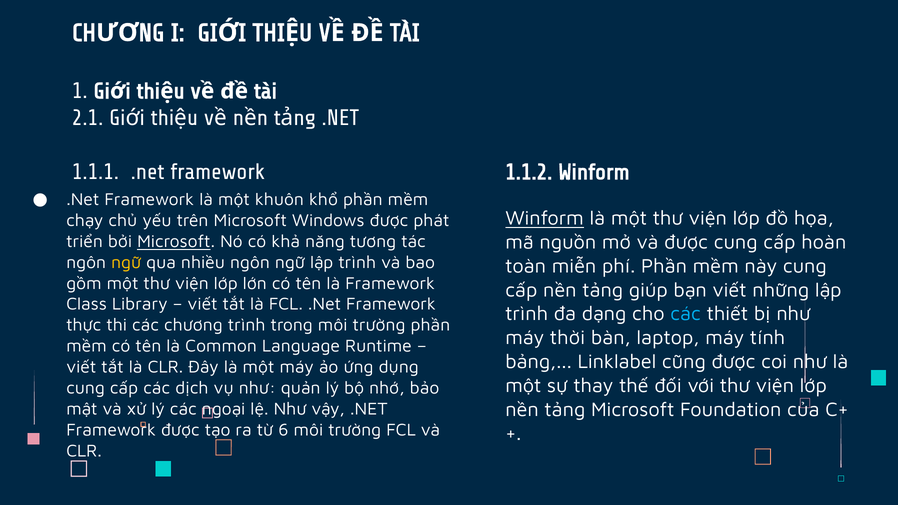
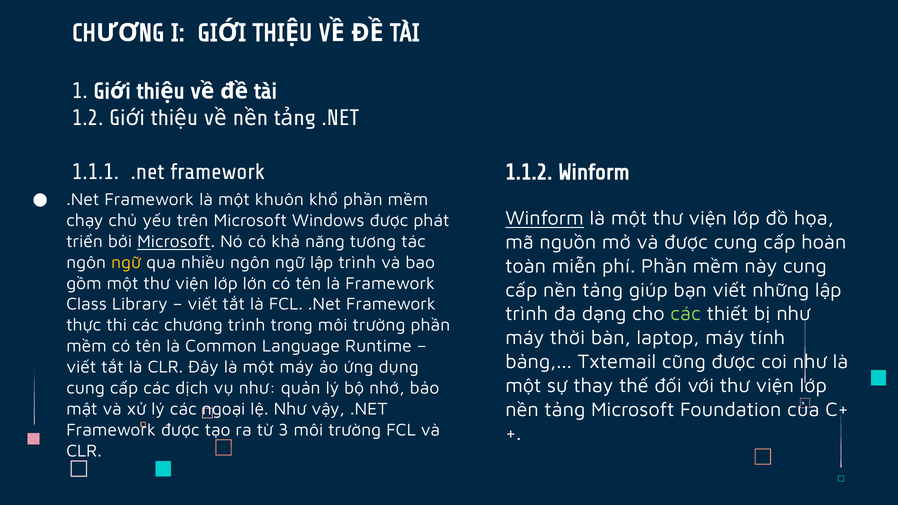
2.1: 2.1 -> 1.2
các at (686, 314) colour: light blue -> light green
Linklabel: Linklabel -> Txtemail
6: 6 -> 3
